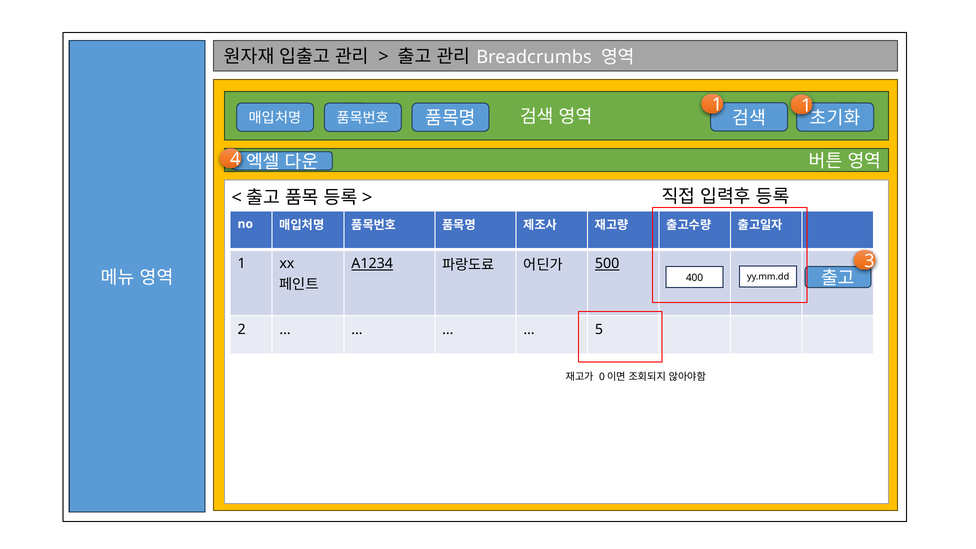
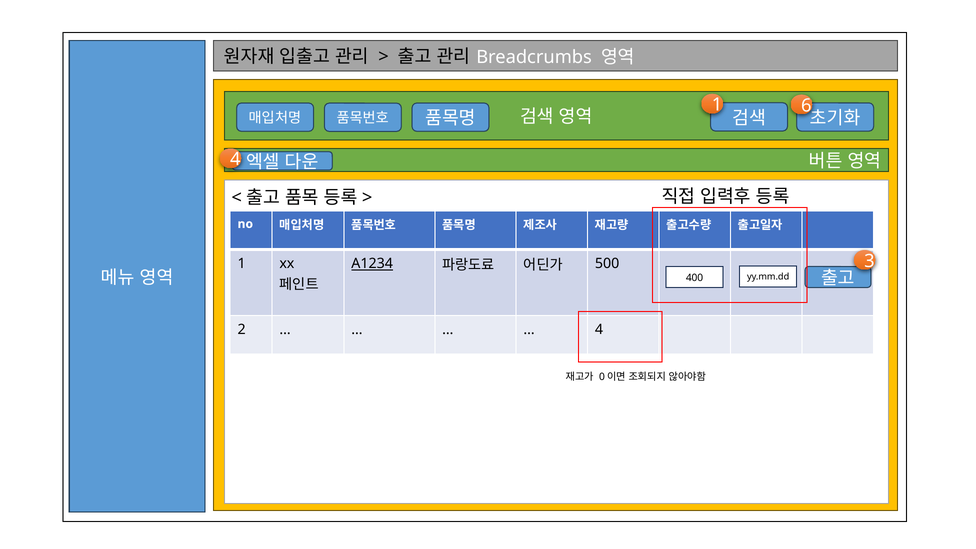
1 1: 1 -> 6
500 underline: present -> none
5 at (599, 330): 5 -> 4
